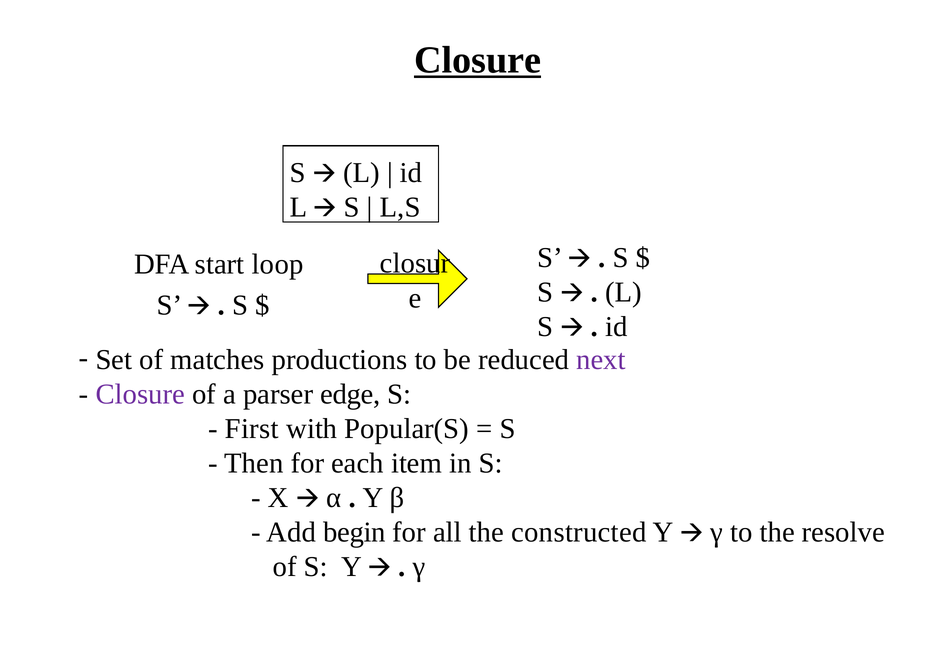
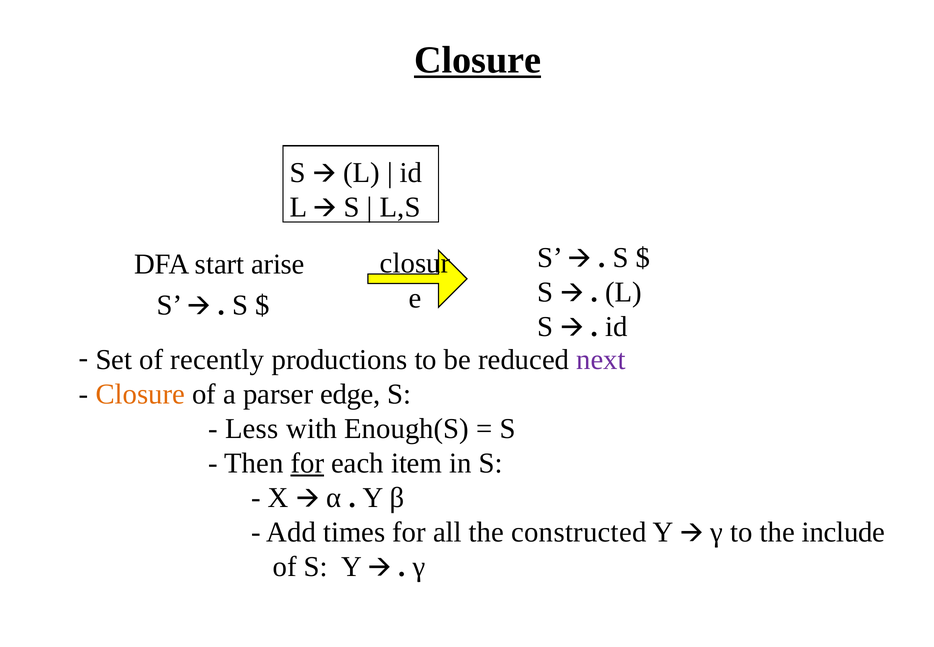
loop: loop -> arise
matches: matches -> recently
Closure at (140, 394) colour: purple -> orange
First: First -> Less
Popular(S: Popular(S -> Enough(S
for at (307, 463) underline: none -> present
begin: begin -> times
resolve: resolve -> include
